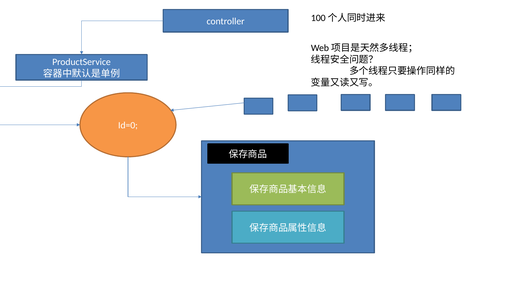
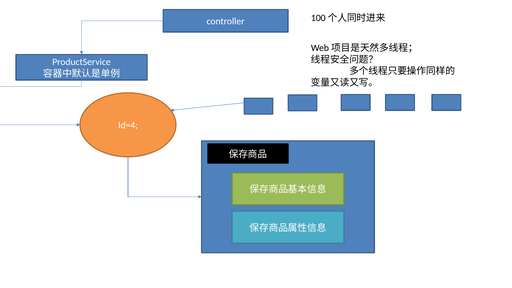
Id=0: Id=0 -> Id=4
